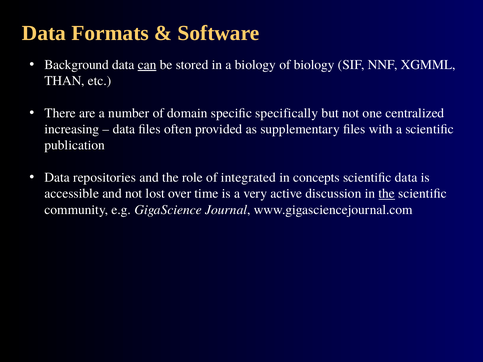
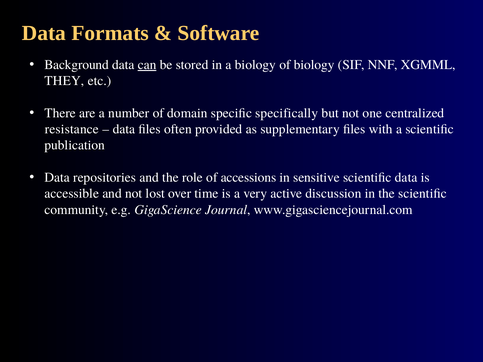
THAN: THAN -> THEY
increasing: increasing -> resistance
integrated: integrated -> accessions
concepts: concepts -> sensitive
the at (387, 194) underline: present -> none
